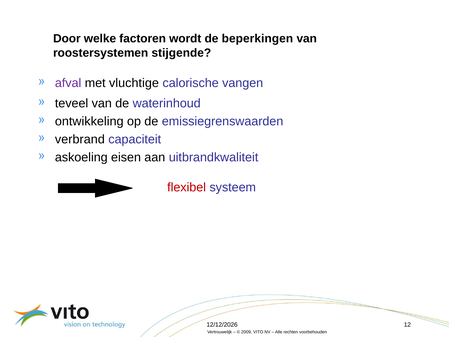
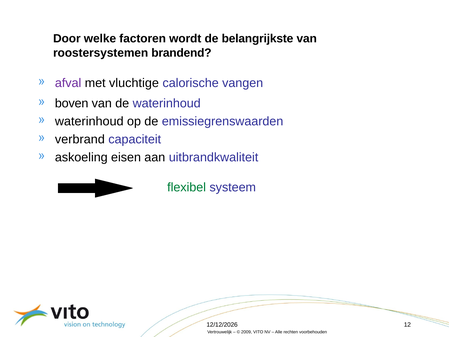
beperkingen: beperkingen -> belangrijkste
stijgende: stijgende -> brandend
teveel: teveel -> boven
ontwikkeling at (89, 121): ontwikkeling -> waterinhoud
flexibel colour: red -> green
